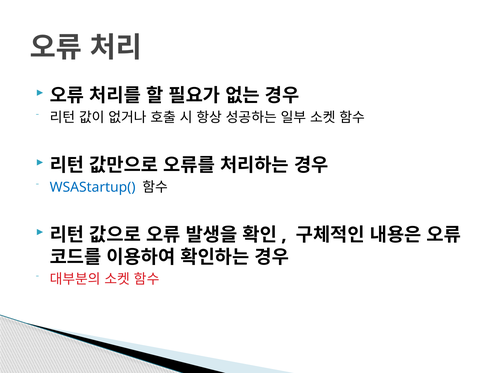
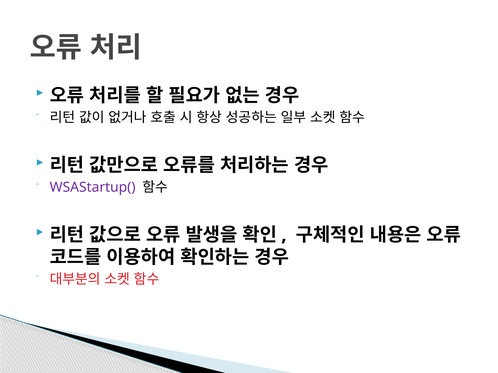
WSAStartup( colour: blue -> purple
